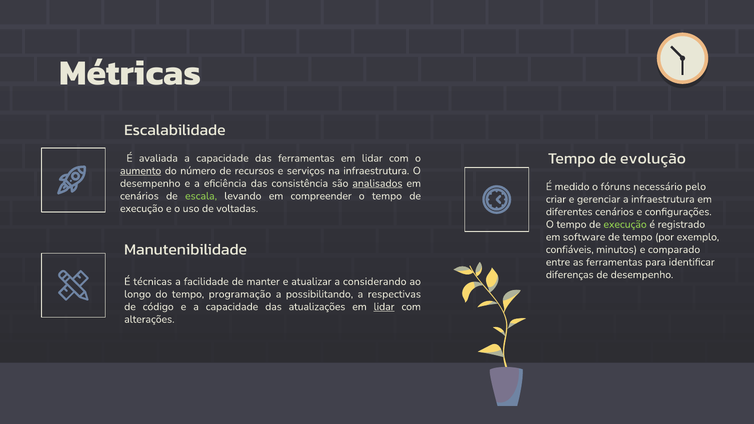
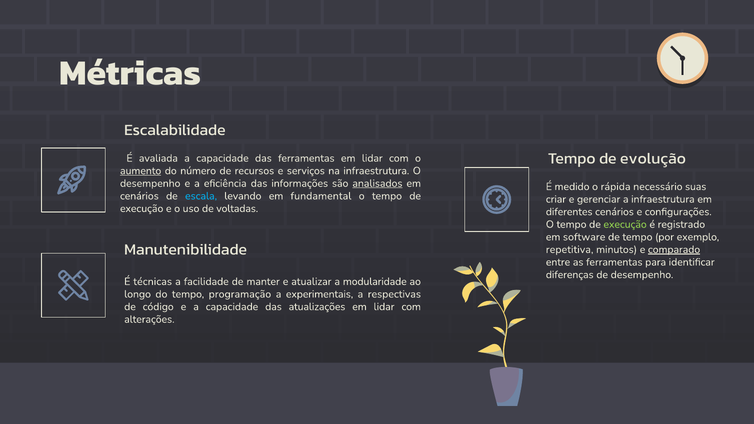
consistência: consistência -> informações
fóruns: fóruns -> rápida
pelo: pelo -> suas
escala colour: light green -> light blue
compreender: compreender -> fundamental
confiáveis: confiáveis -> repetitiva
comparado underline: none -> present
considerando: considerando -> modularidade
possibilitando: possibilitando -> experimentais
lidar at (384, 307) underline: present -> none
